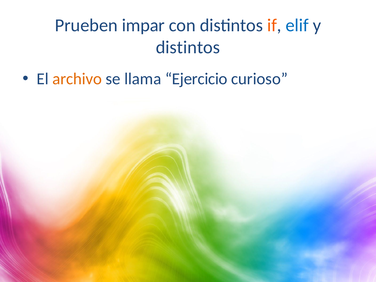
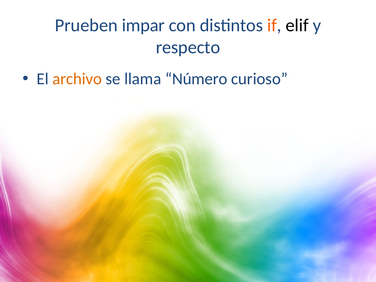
elif colour: blue -> black
distintos at (188, 47): distintos -> respecto
Ejercicio: Ejercicio -> Número
